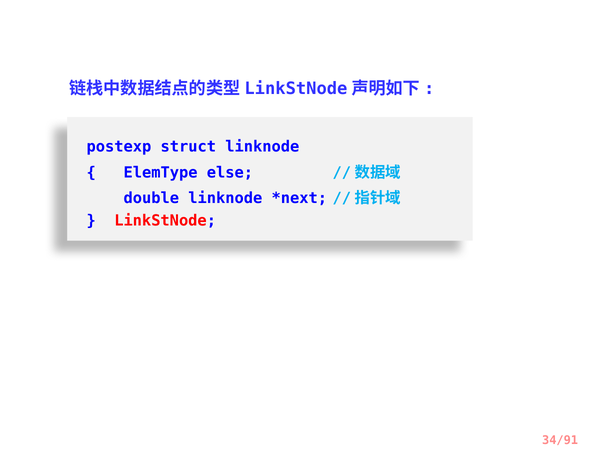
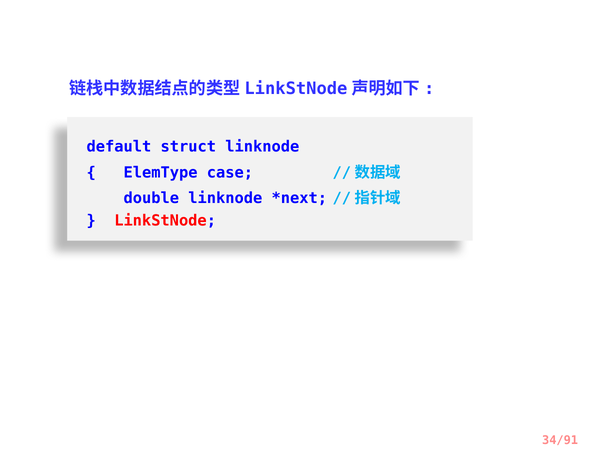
postexp: postexp -> default
else: else -> case
